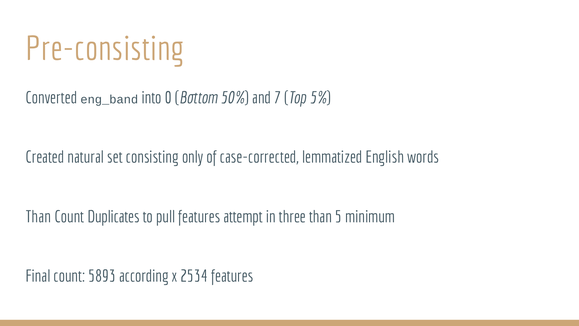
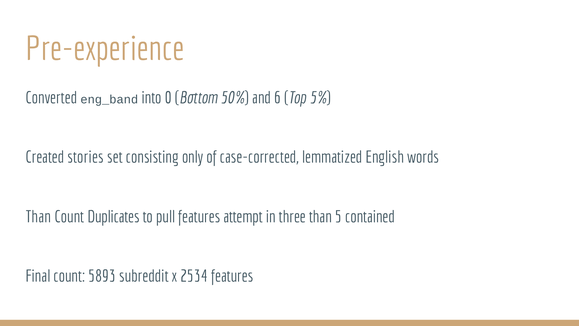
Pre-consisting: Pre-consisting -> Pre-experience
7: 7 -> 6
natural: natural -> stories
minimum: minimum -> contained
according: according -> subreddit
